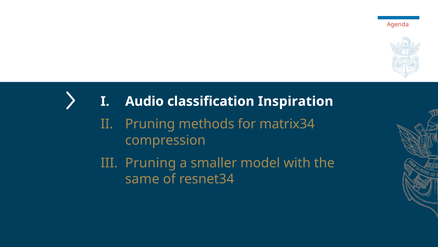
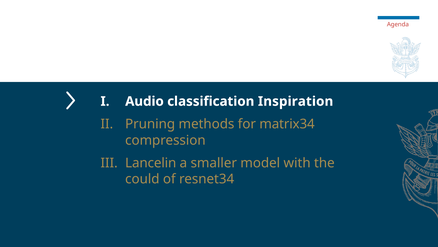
Pruning at (151, 163): Pruning -> Lancelin
same: same -> could
